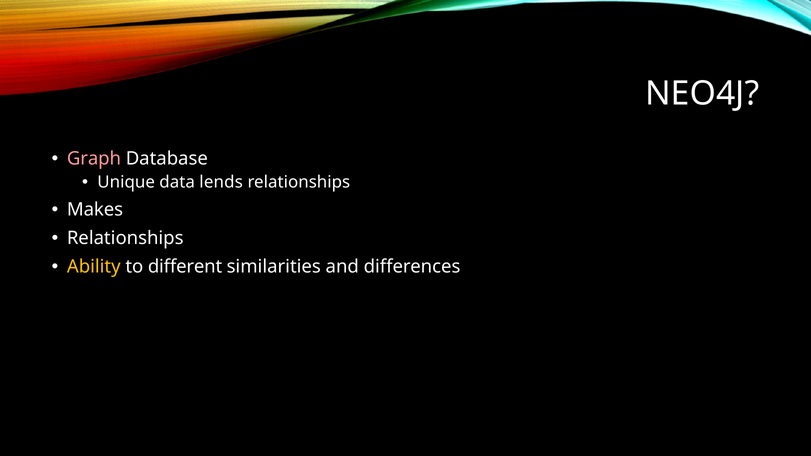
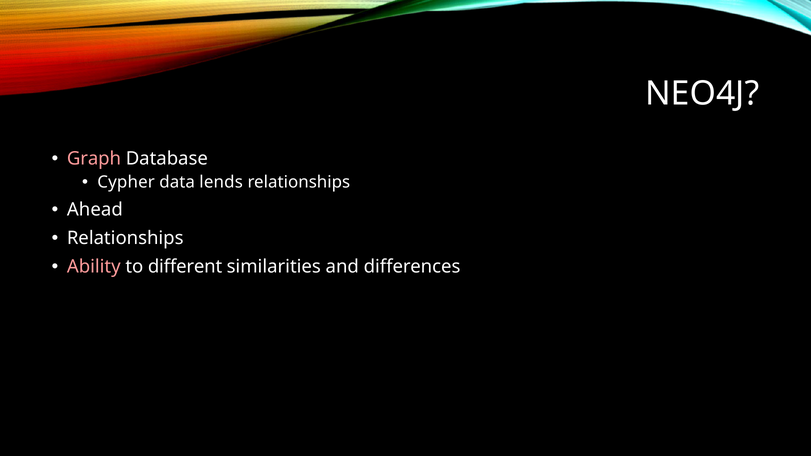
Unique: Unique -> Cypher
Makes: Makes -> Ahead
Ability colour: yellow -> pink
